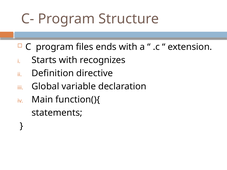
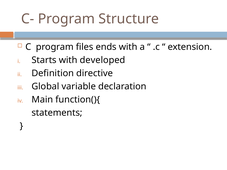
recognizes: recognizes -> developed
